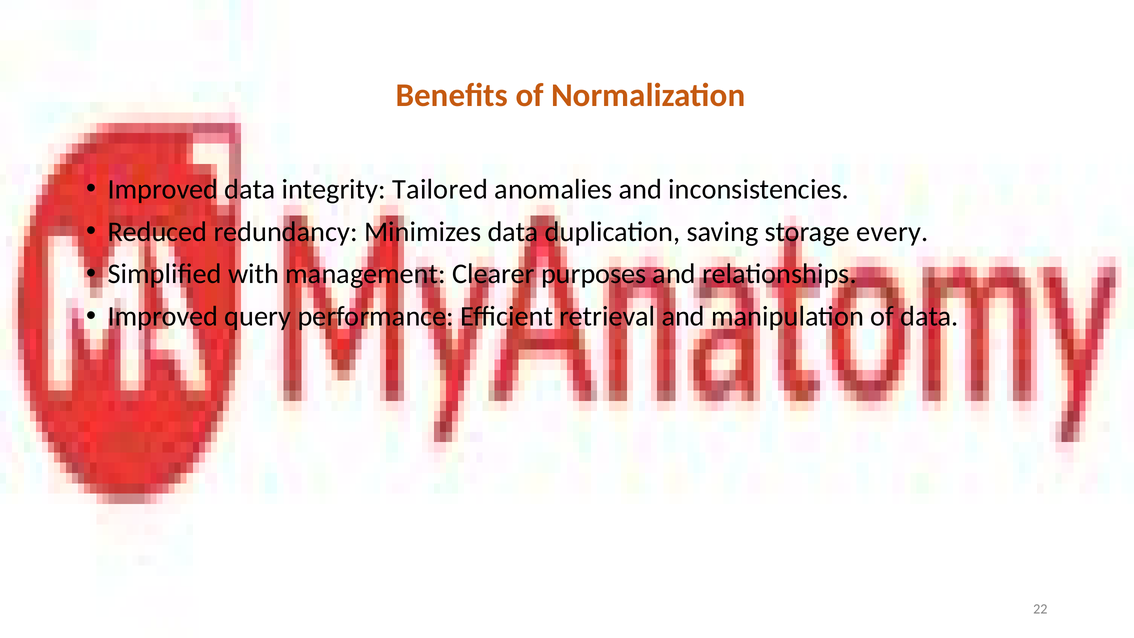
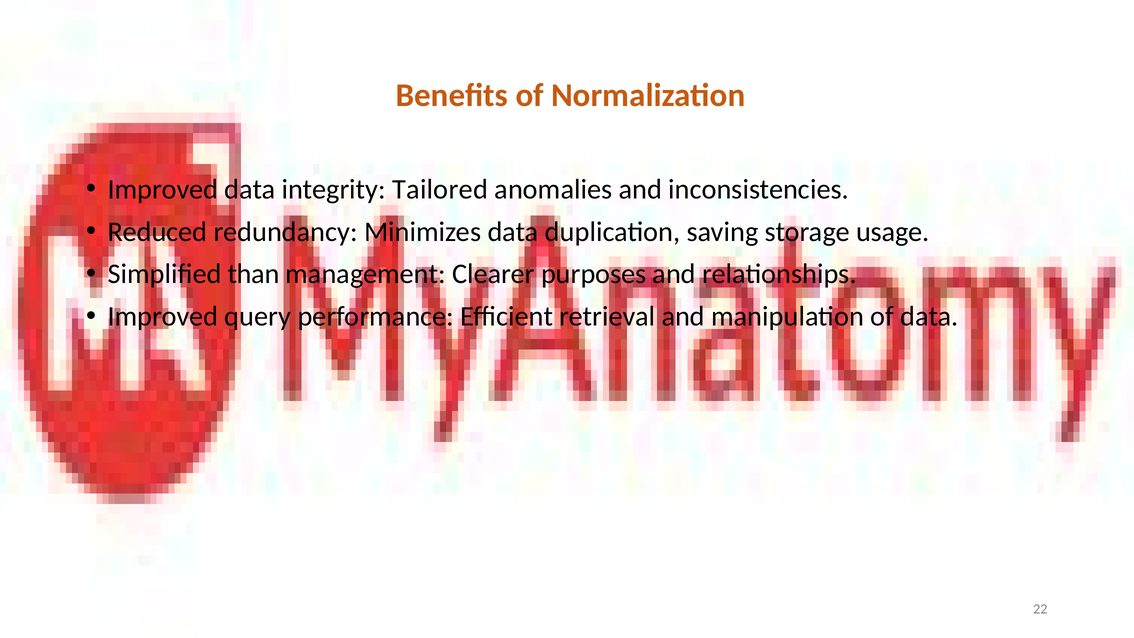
every: every -> usage
with: with -> than
